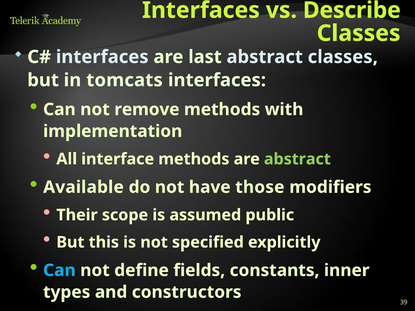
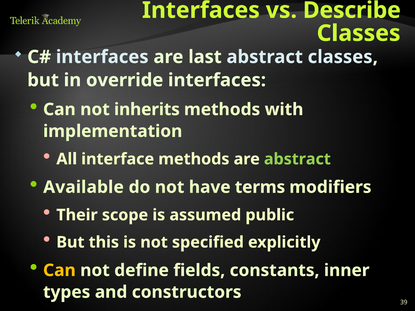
tomcats: tomcats -> override
remove: remove -> inherits
those: those -> terms
Can at (59, 271) colour: light blue -> yellow
